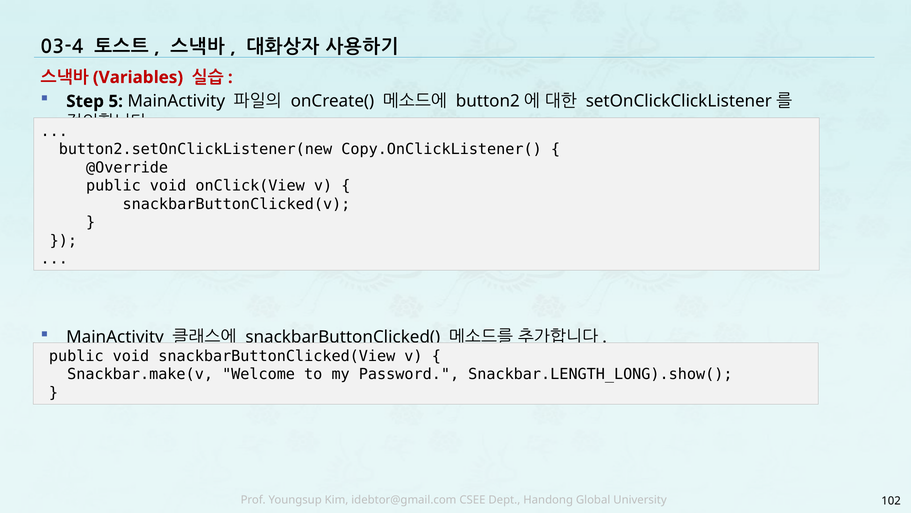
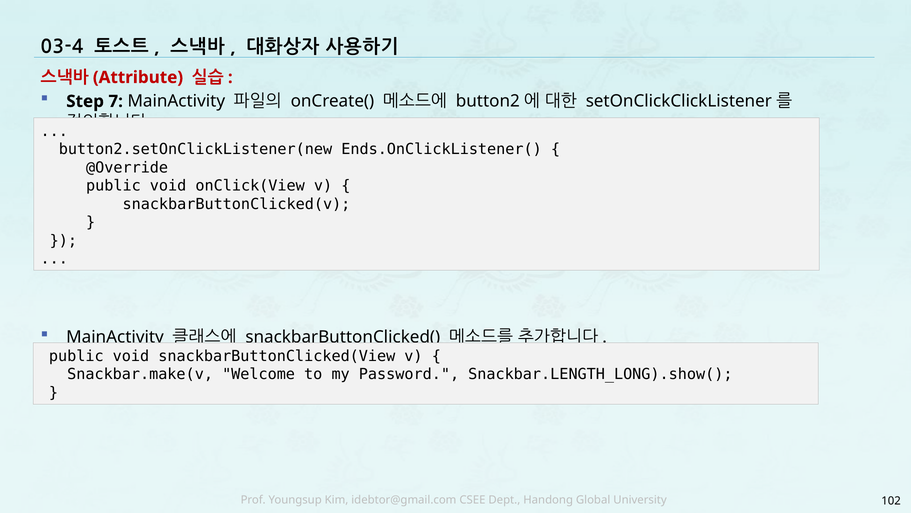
Variables: Variables -> Attribute
5: 5 -> 7
Copy.OnClickListener(: Copy.OnClickListener( -> Ends.OnClickListener(
